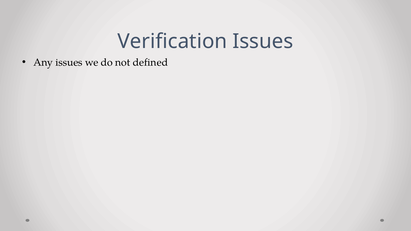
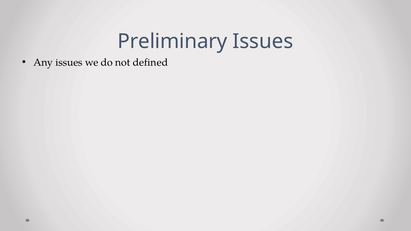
Verification: Verification -> Preliminary
